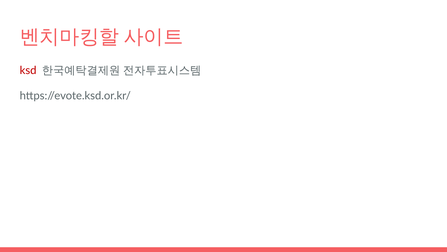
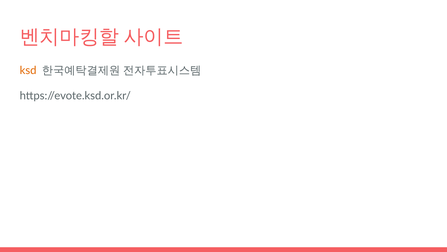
ksd colour: red -> orange
